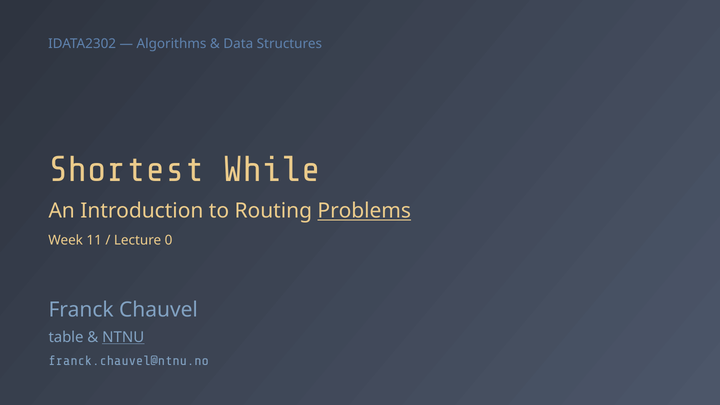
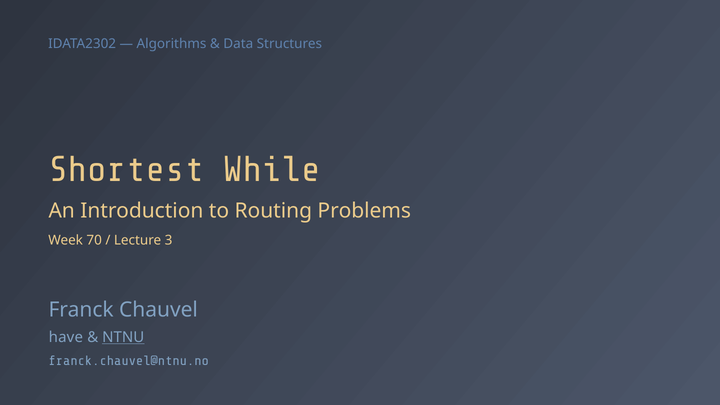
Problems underline: present -> none
11: 11 -> 70
0: 0 -> 3
table: table -> have
